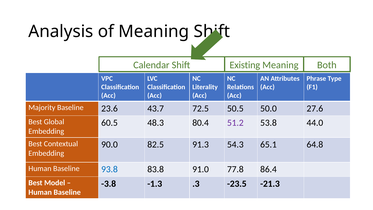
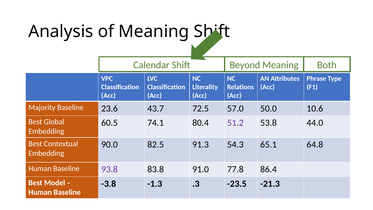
Existing: Existing -> Beyond
50.5: 50.5 -> 57.0
27.6: 27.6 -> 10.6
48.3: 48.3 -> 74.1
93.8 colour: blue -> purple
